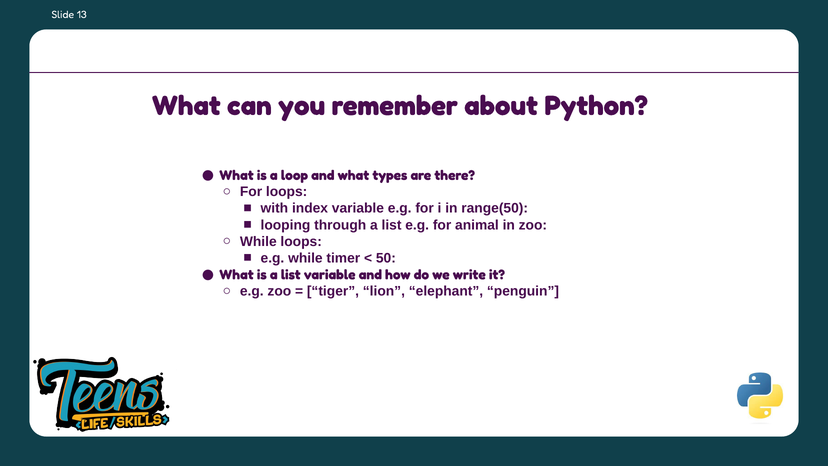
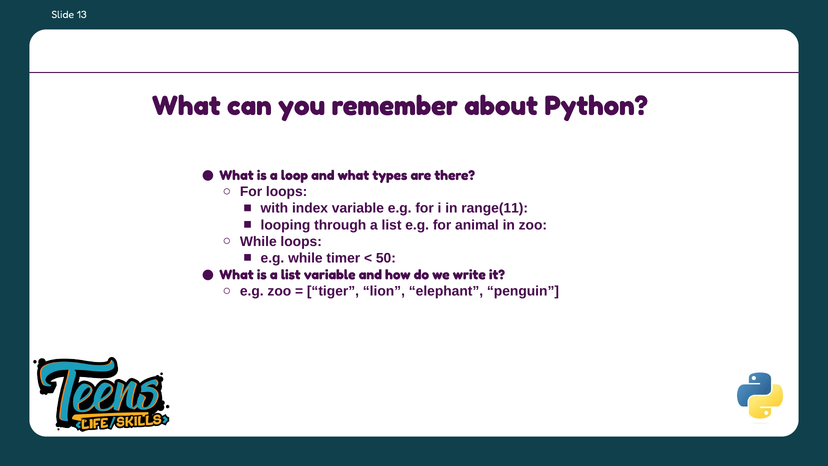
range(50: range(50 -> range(11
